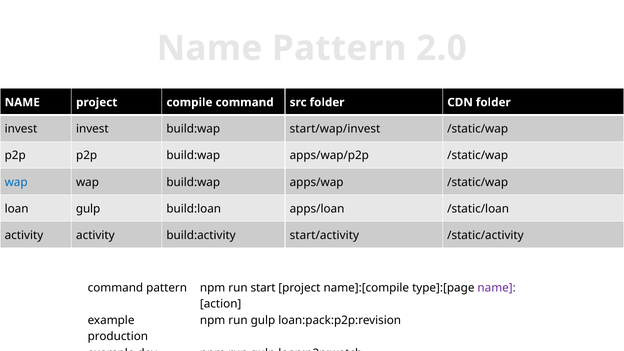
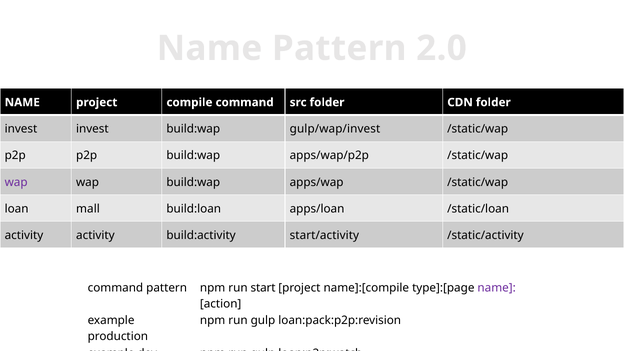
start/wap/invest: start/wap/invest -> gulp/wap/invest
wap at (16, 182) colour: blue -> purple
loan gulp: gulp -> mall
